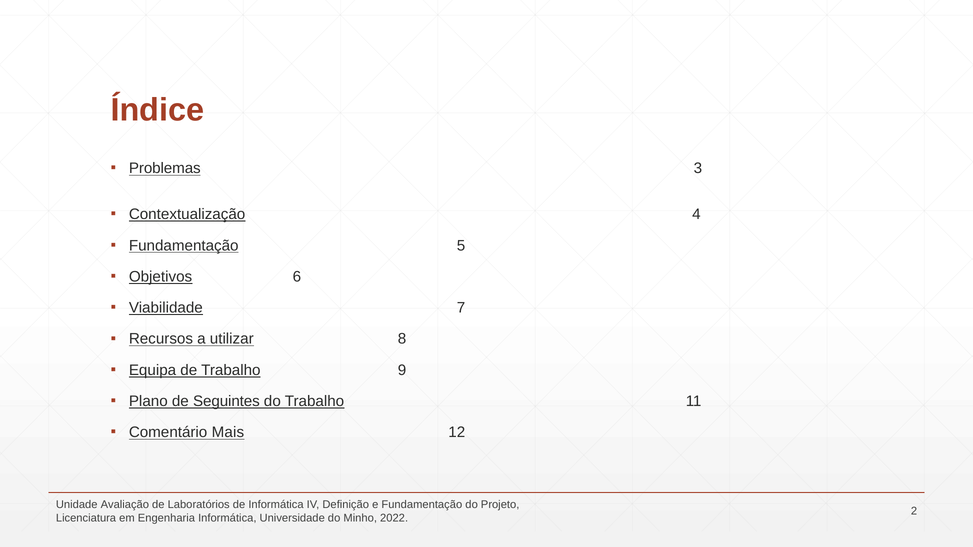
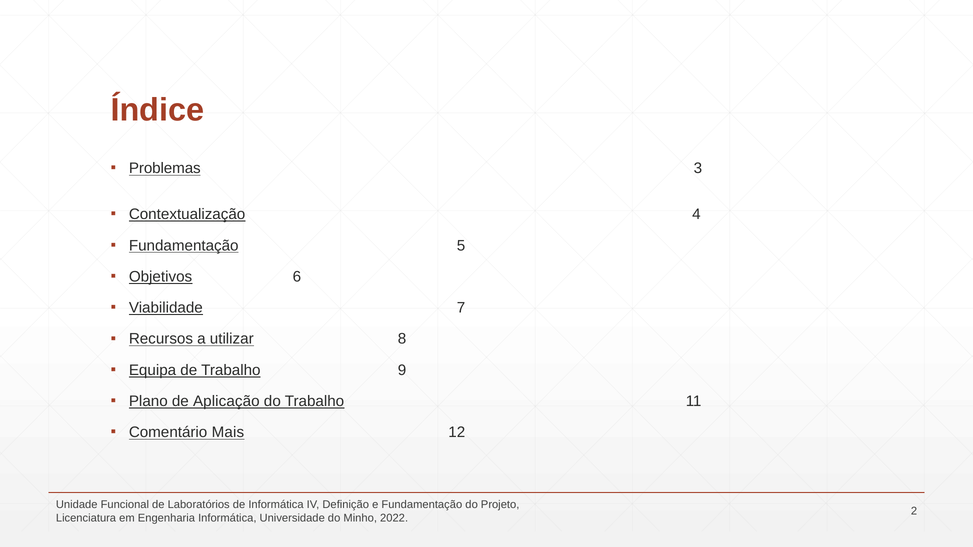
Seguintes: Seguintes -> Aplicação
Avaliação: Avaliação -> Funcional
